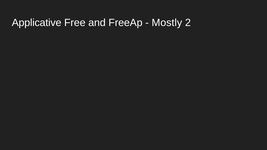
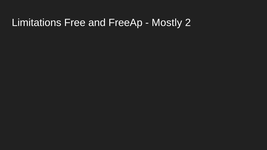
Applicative: Applicative -> Limitations
